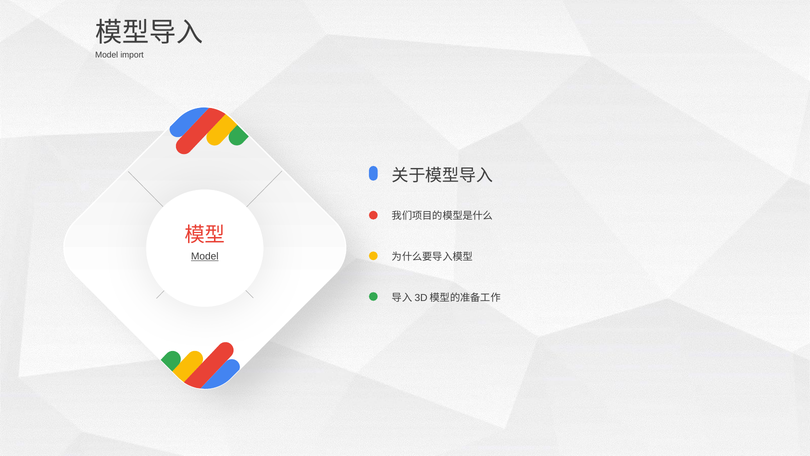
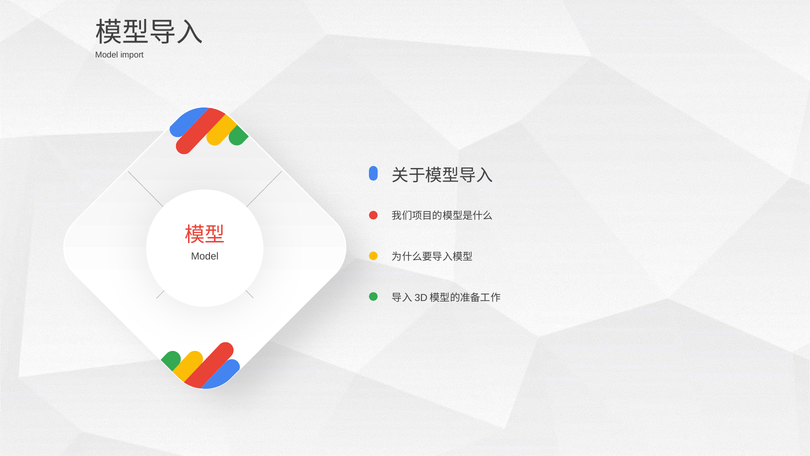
Model at (205, 256) underline: present -> none
